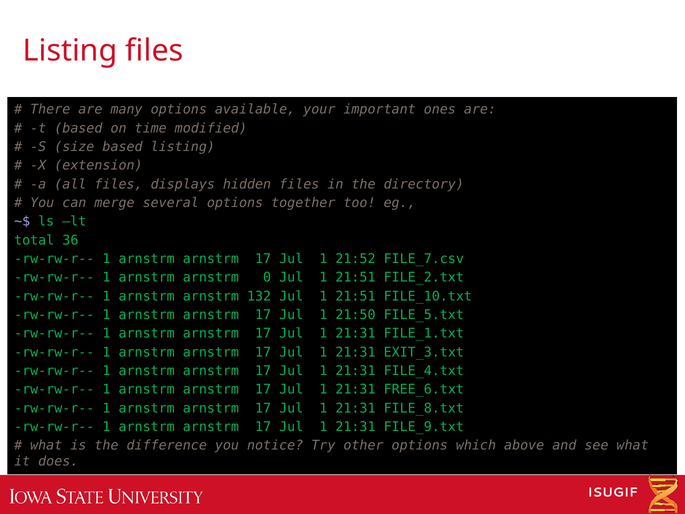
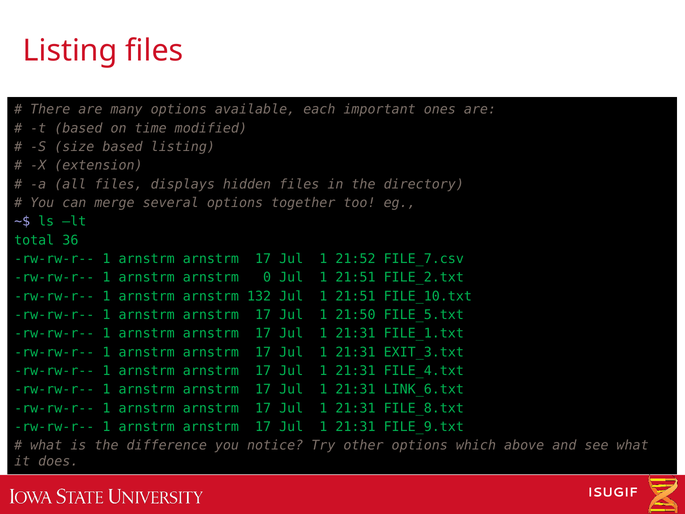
your: your -> each
FREE_6.txt: FREE_6.txt -> LINK_6.txt
